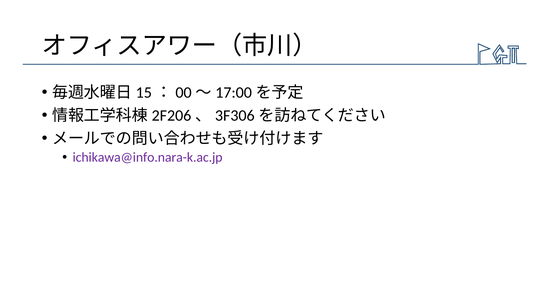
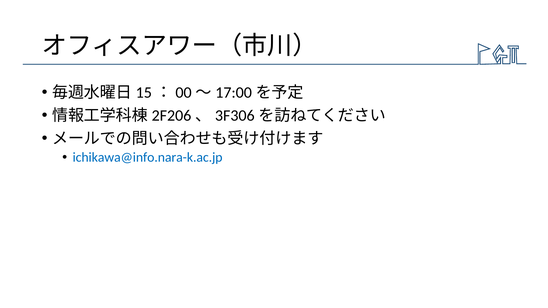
ichikawa@info.nara-k.ac.jp colour: purple -> blue
